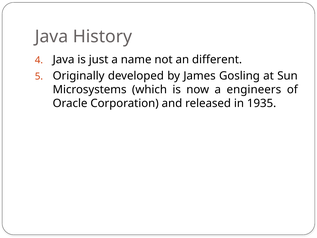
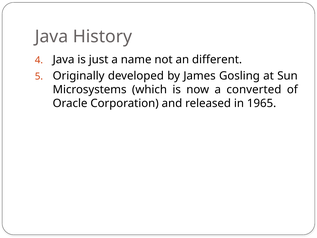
engineers: engineers -> converted
1935: 1935 -> 1965
